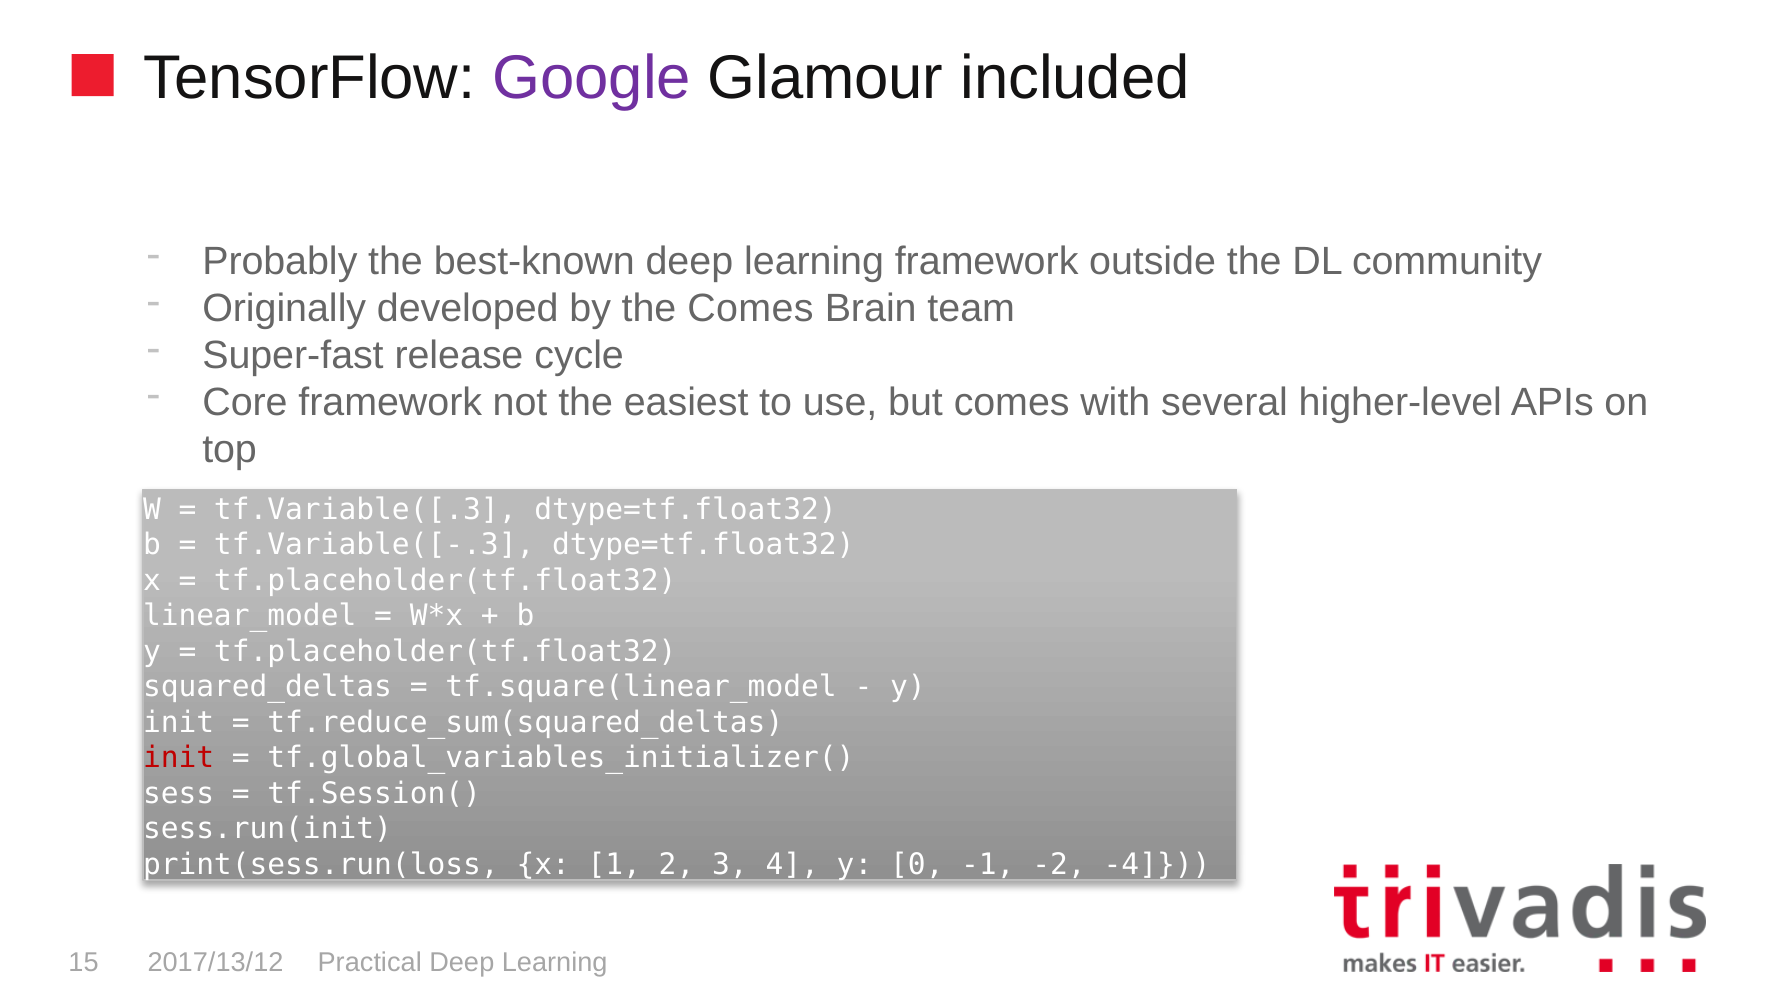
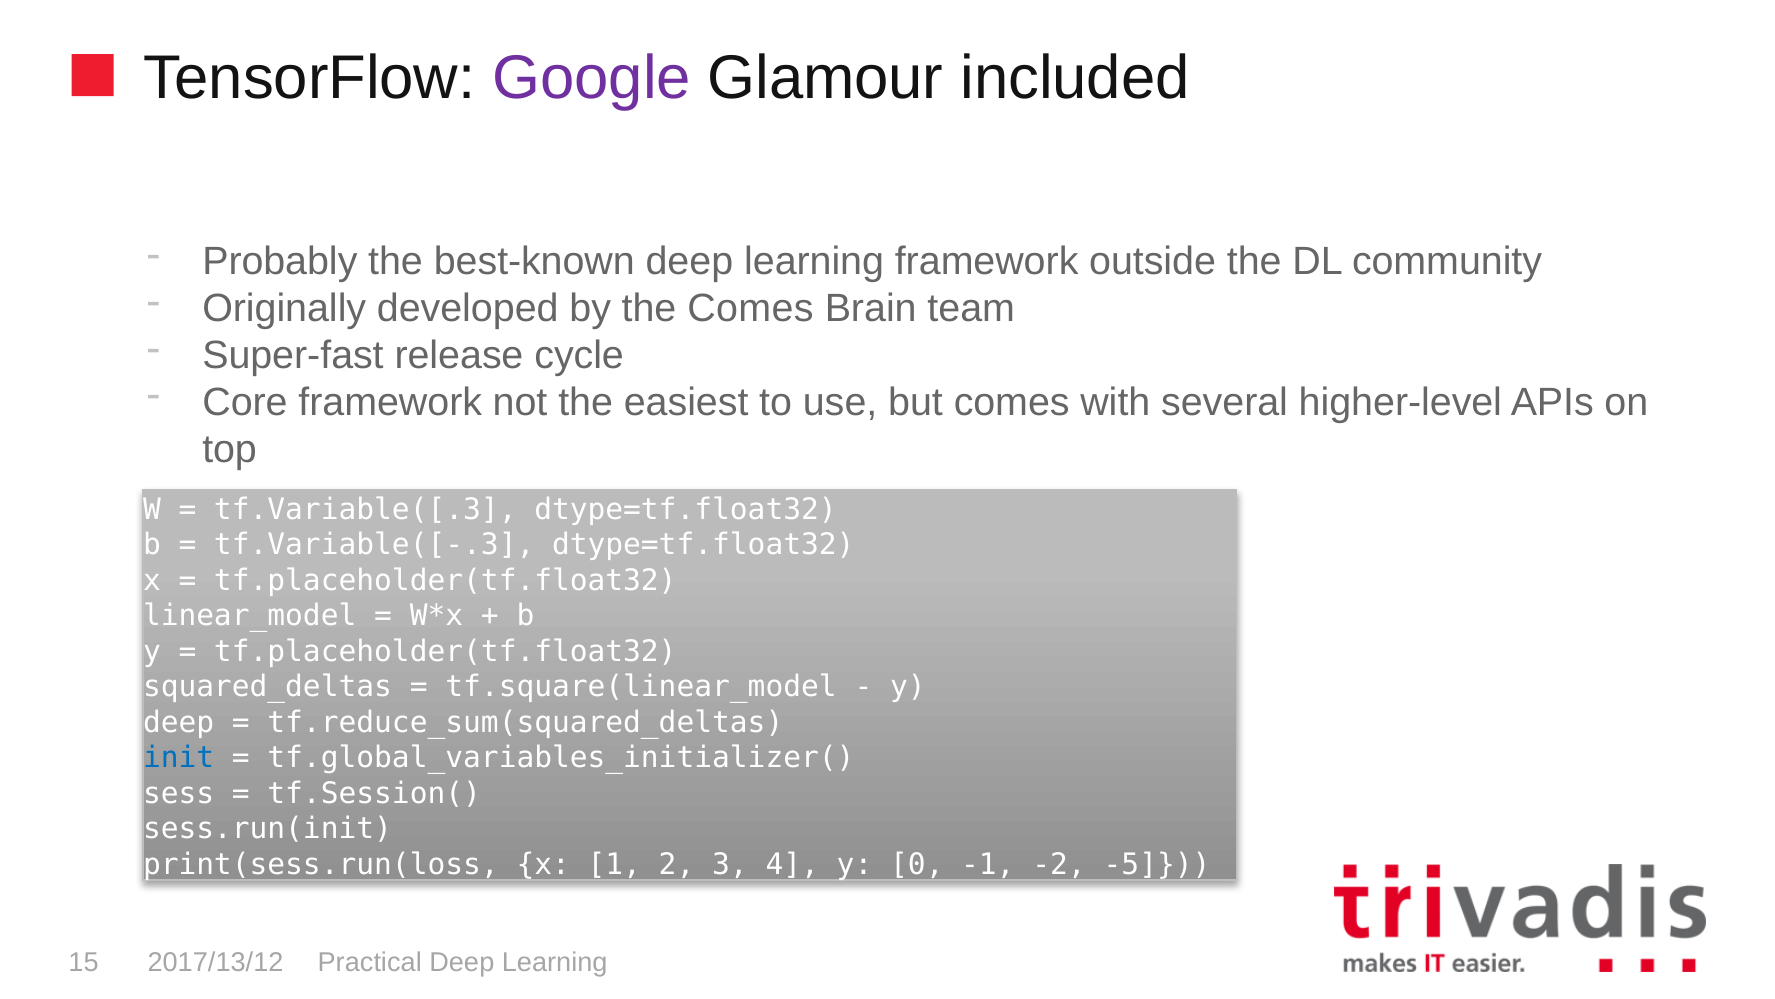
init at (179, 722): init -> deep
init at (179, 757) colour: red -> blue
-4: -4 -> -5
